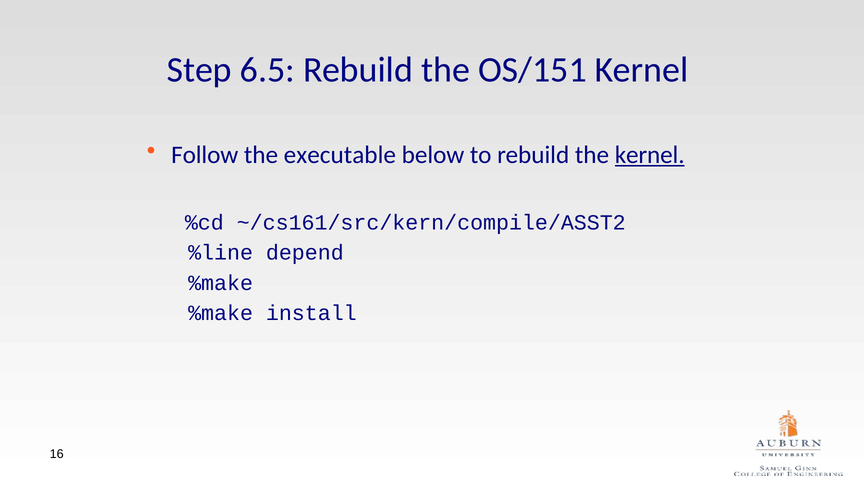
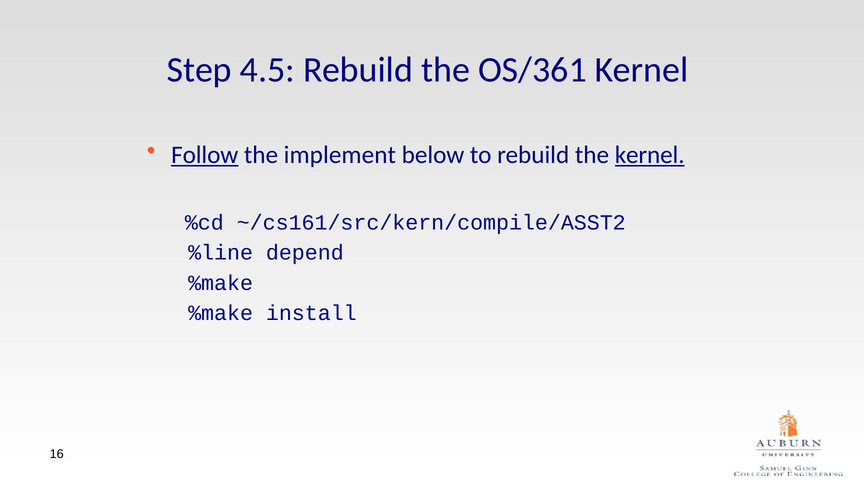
6.5: 6.5 -> 4.5
OS/151: OS/151 -> OS/361
Follow underline: none -> present
executable: executable -> implement
